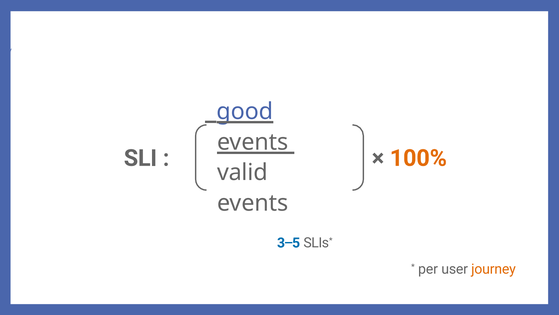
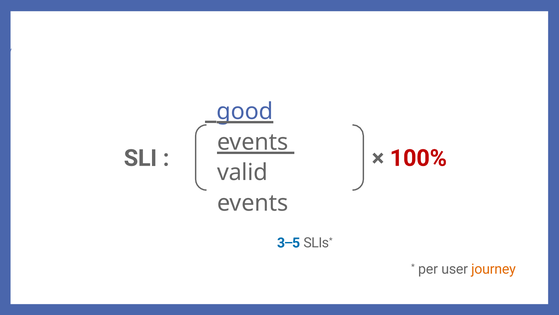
100% colour: orange -> red
